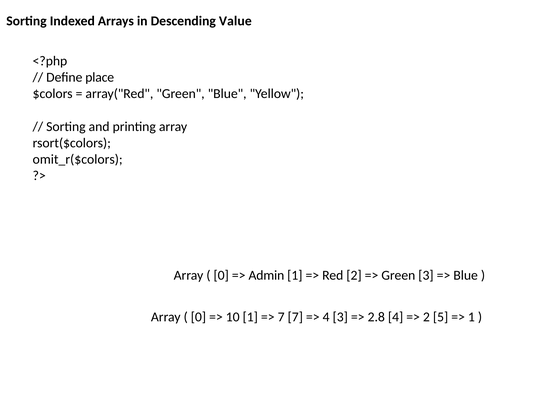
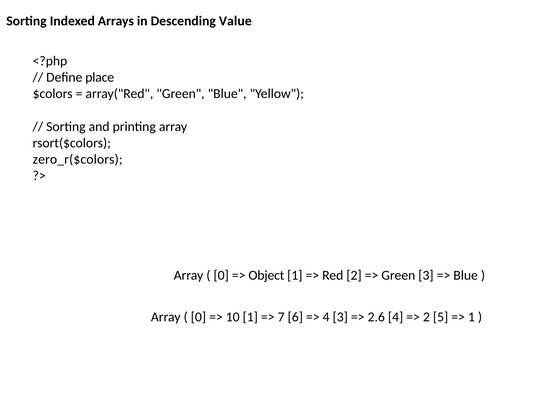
omit_r($colors: omit_r($colors -> zero_r($colors
Admin: Admin -> Object
7 7: 7 -> 6
2.8: 2.8 -> 2.6
